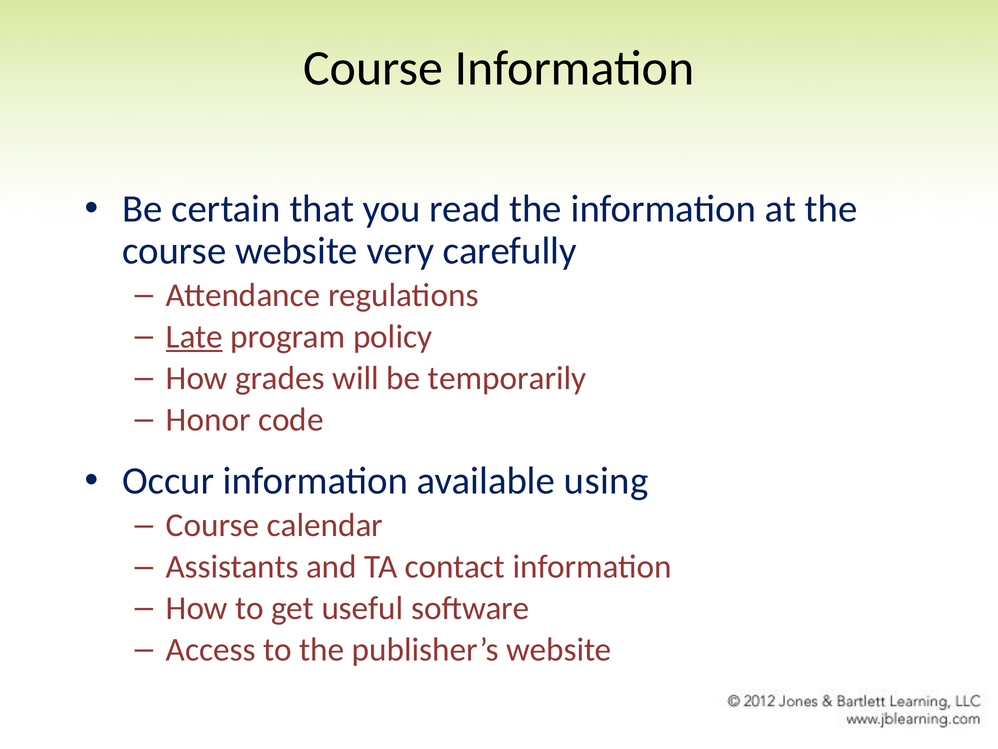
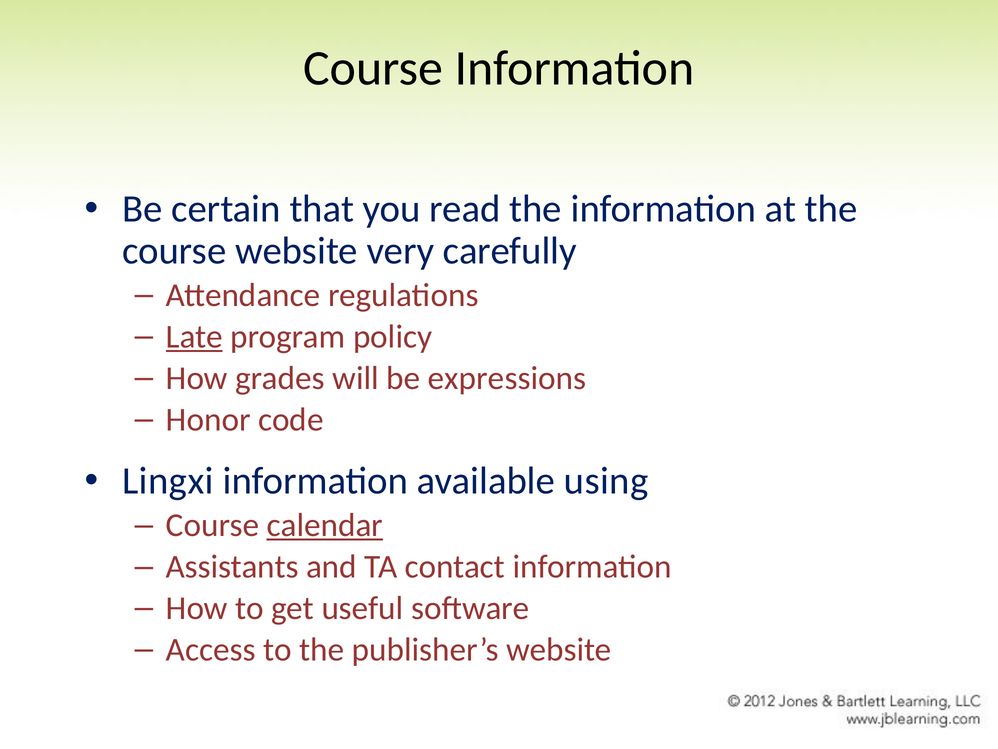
temporarily: temporarily -> expressions
Occur: Occur -> Lingxi
calendar underline: none -> present
